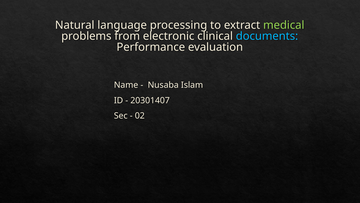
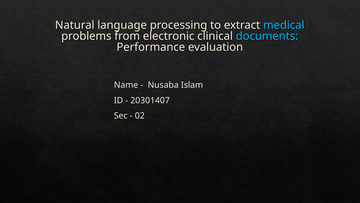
medical colour: light green -> light blue
